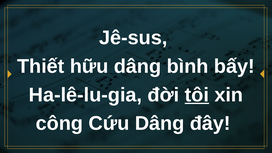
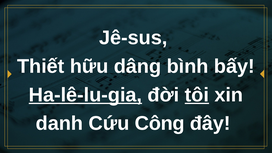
Ha-lê-lu-gia underline: none -> present
công: công -> danh
Cứu Dâng: Dâng -> Công
